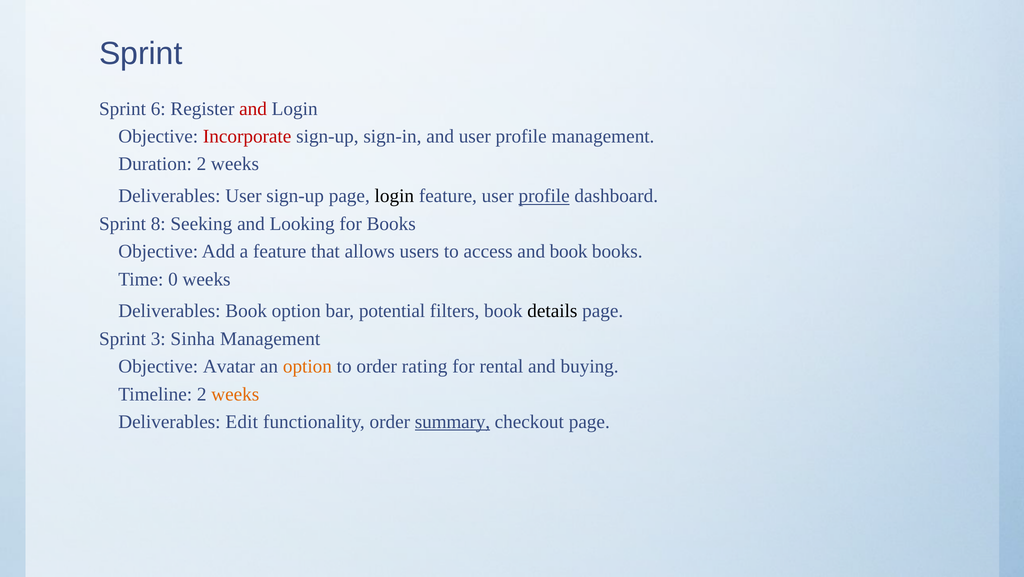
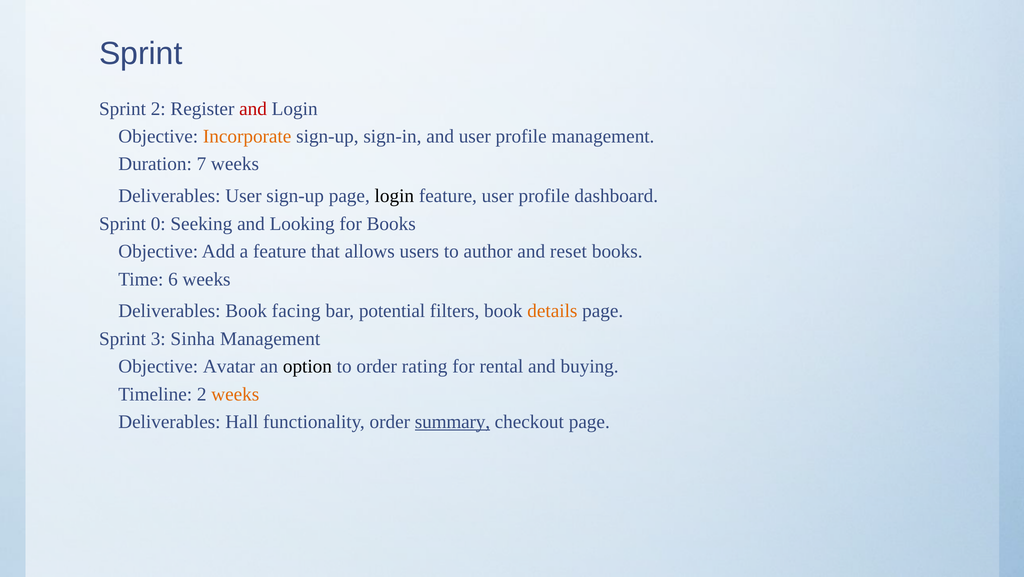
Sprint 6: 6 -> 2
Incorporate colour: red -> orange
Duration 2: 2 -> 7
profile at (544, 196) underline: present -> none
8: 8 -> 0
access: access -> author
and book: book -> reset
0: 0 -> 6
Book option: option -> facing
details colour: black -> orange
option at (307, 366) colour: orange -> black
Edit: Edit -> Hall
